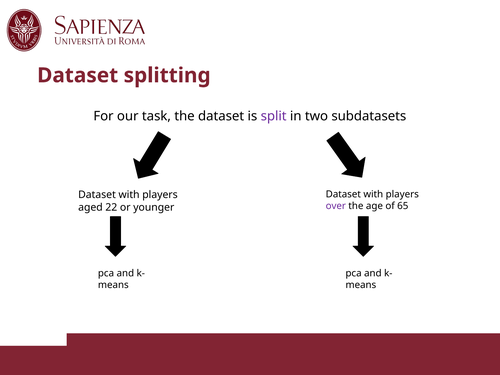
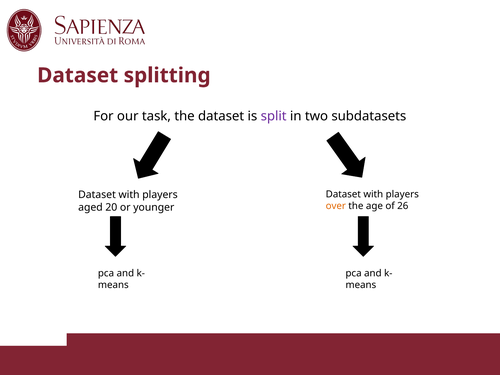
over colour: purple -> orange
65: 65 -> 26
22: 22 -> 20
